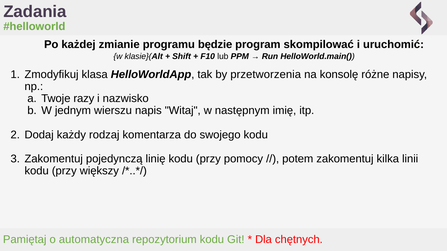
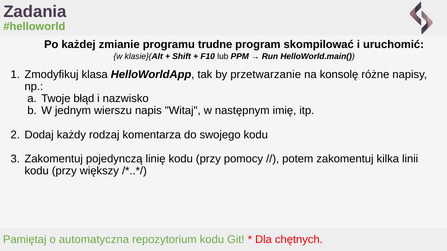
będzie: będzie -> trudne
przetworzenia: przetworzenia -> przetwarzanie
razy: razy -> błąd
